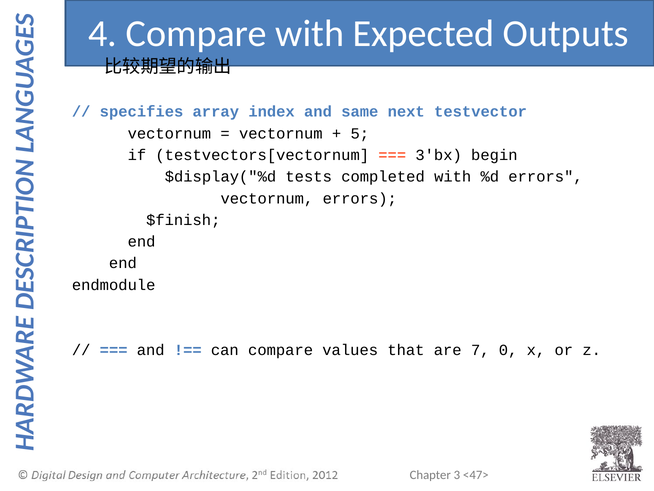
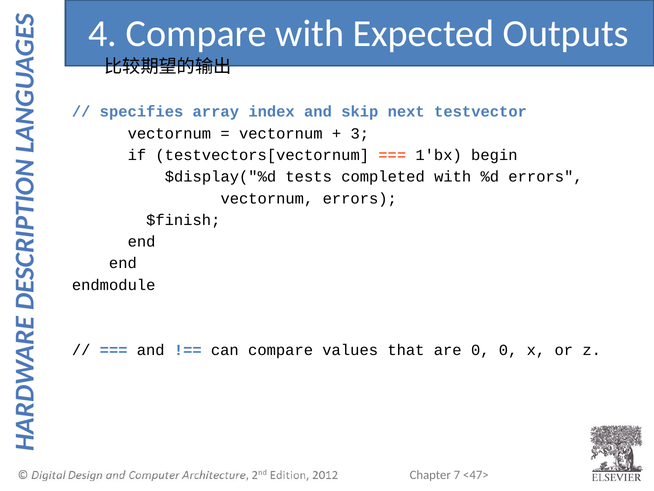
same: same -> skip
5: 5 -> 3
3'bx: 3'bx -> 1'bx
are 7: 7 -> 0
3: 3 -> 7
